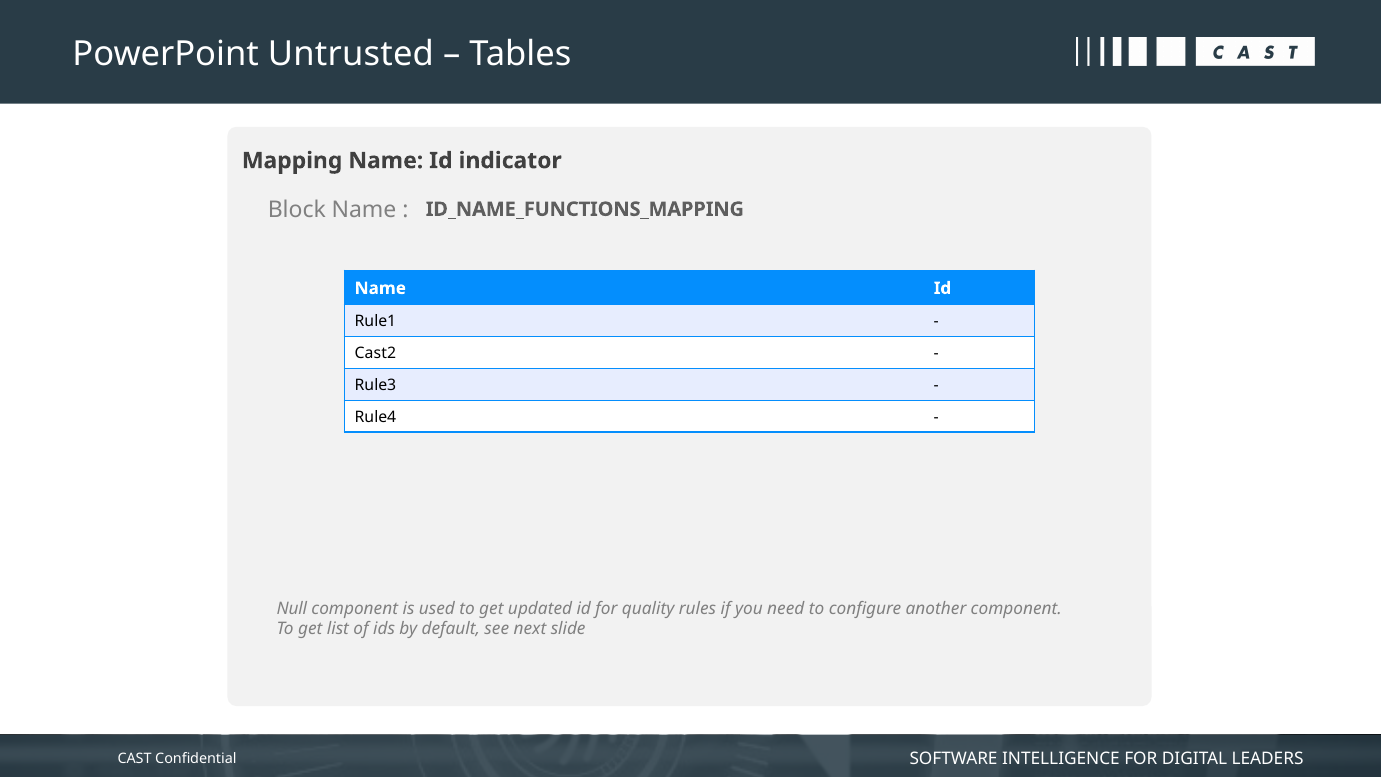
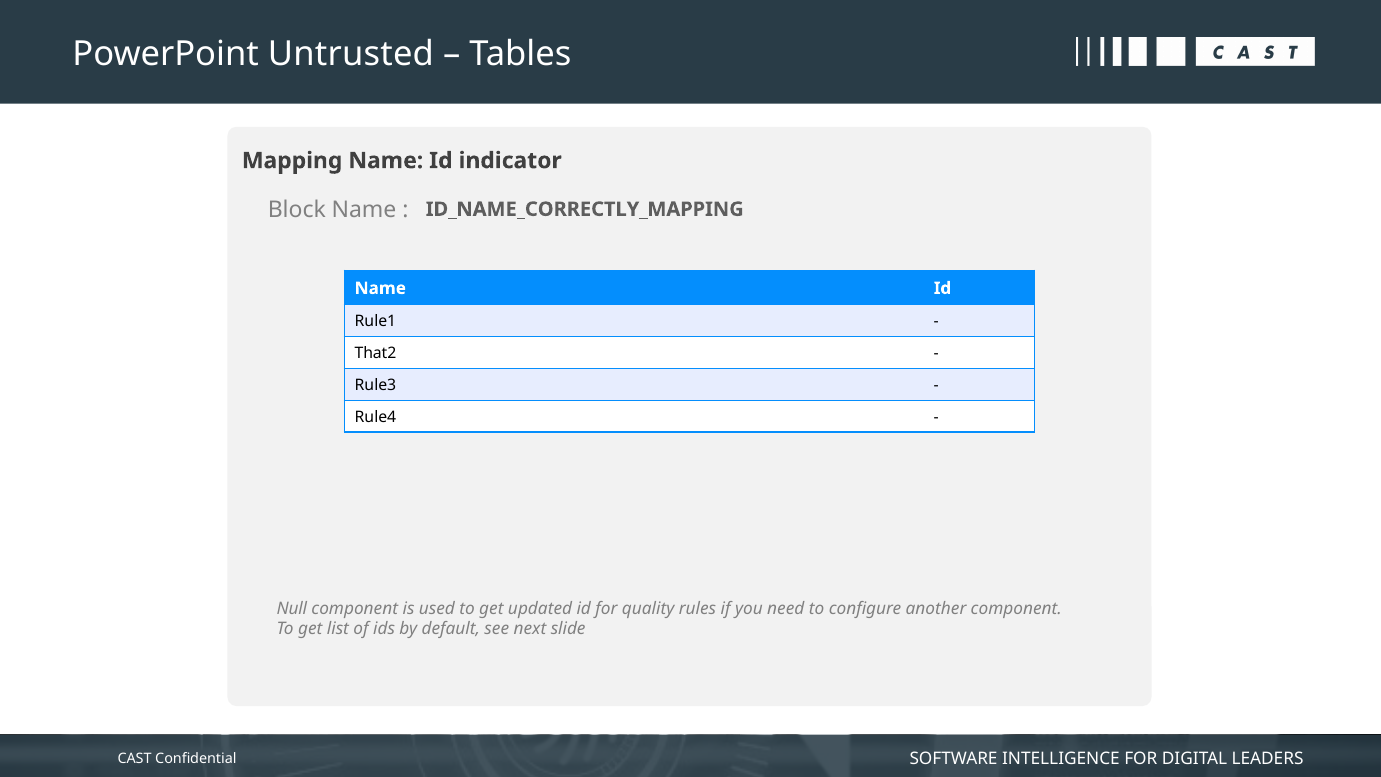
ID_NAME_FUNCTIONS_MAPPING: ID_NAME_FUNCTIONS_MAPPING -> ID_NAME_CORRECTLY_MAPPING
Cast2: Cast2 -> That2
